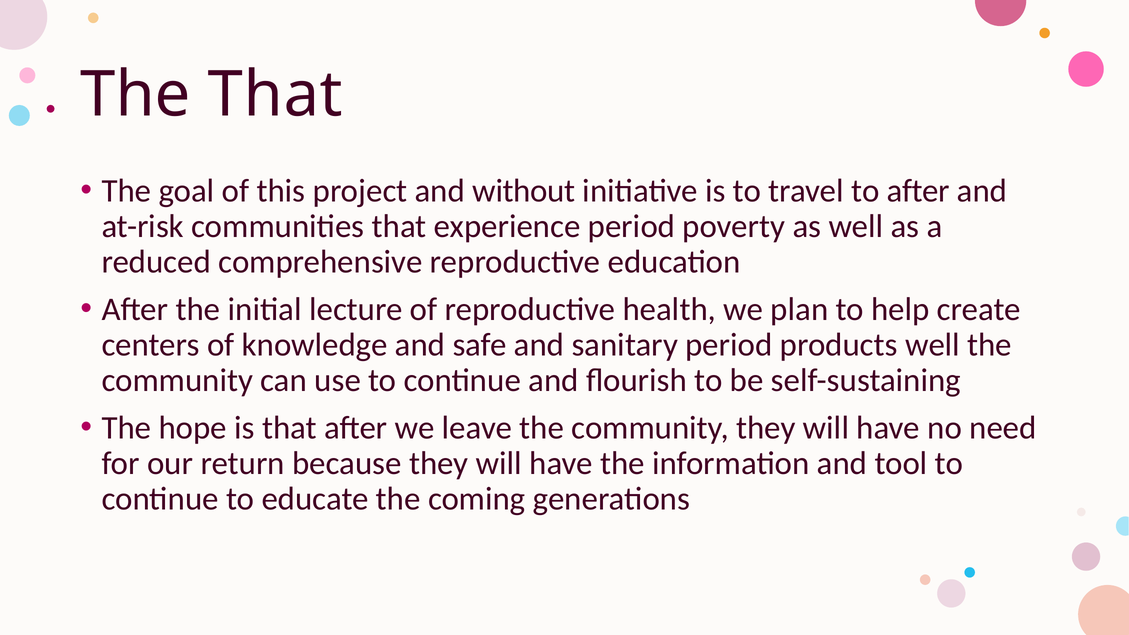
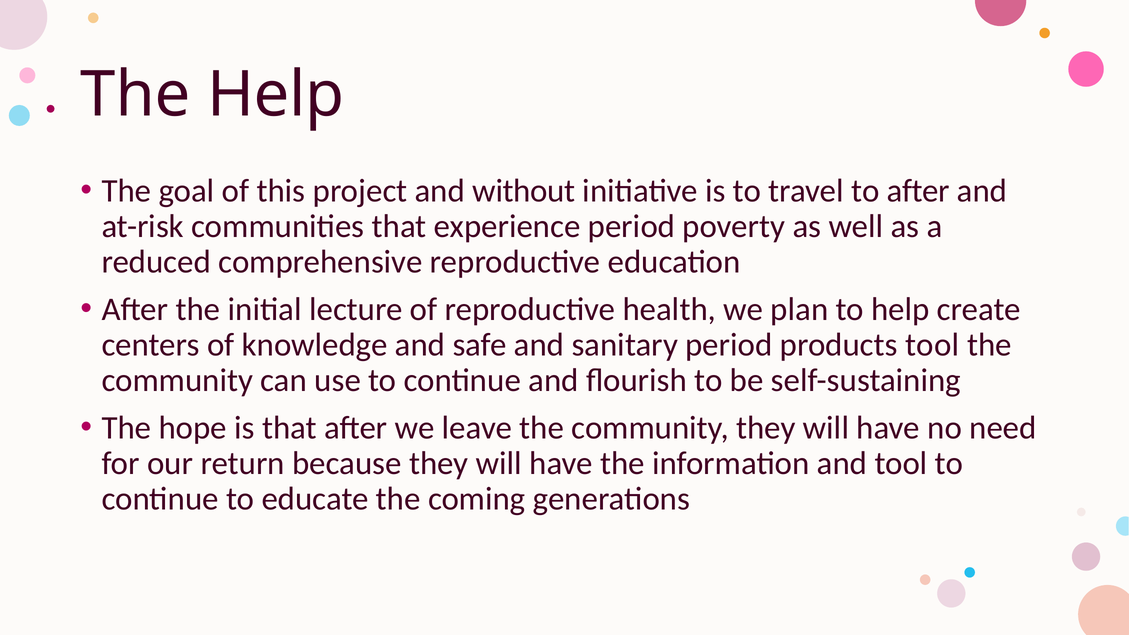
The That: That -> Help
products well: well -> tool
